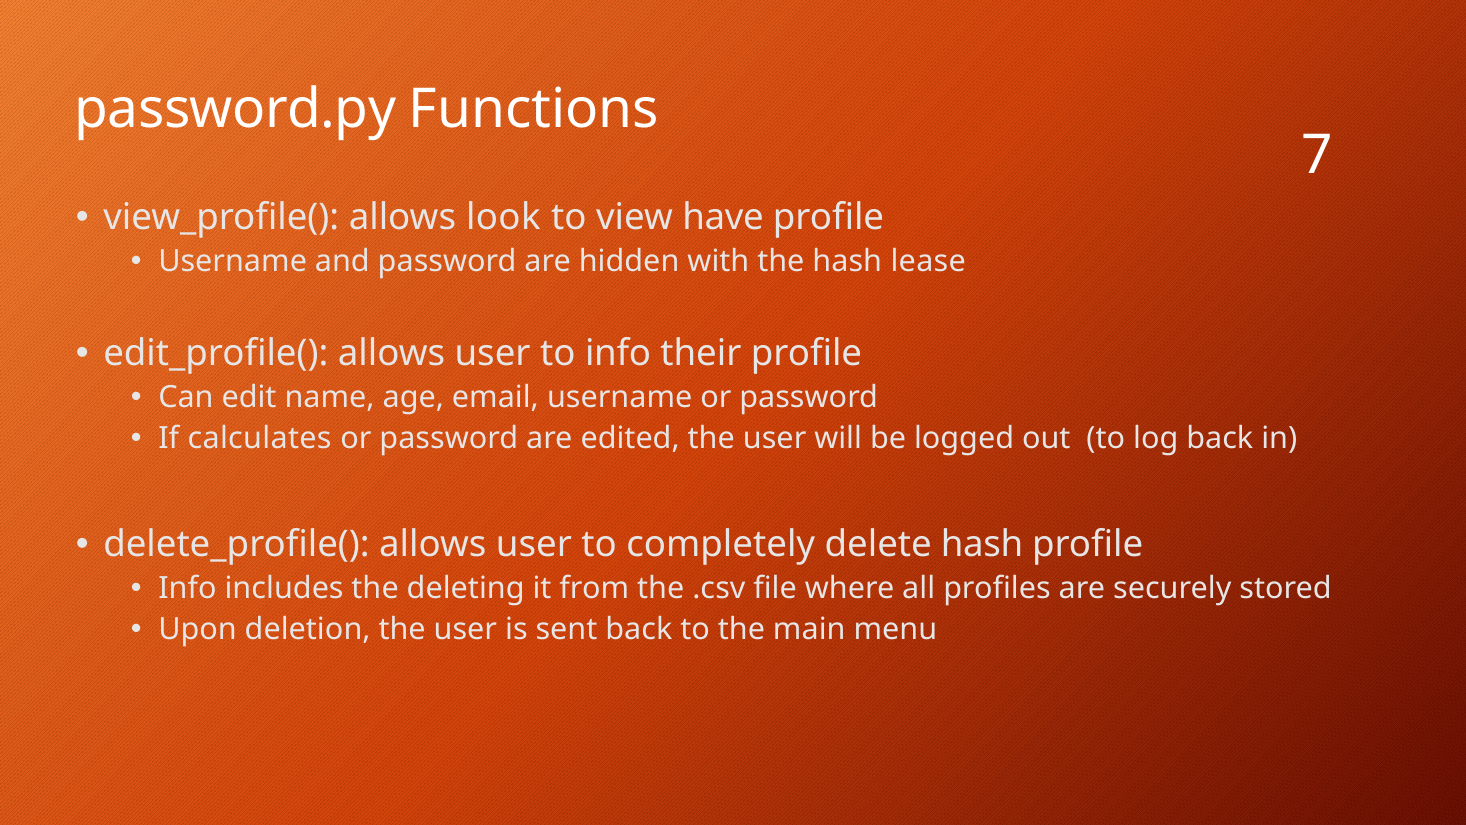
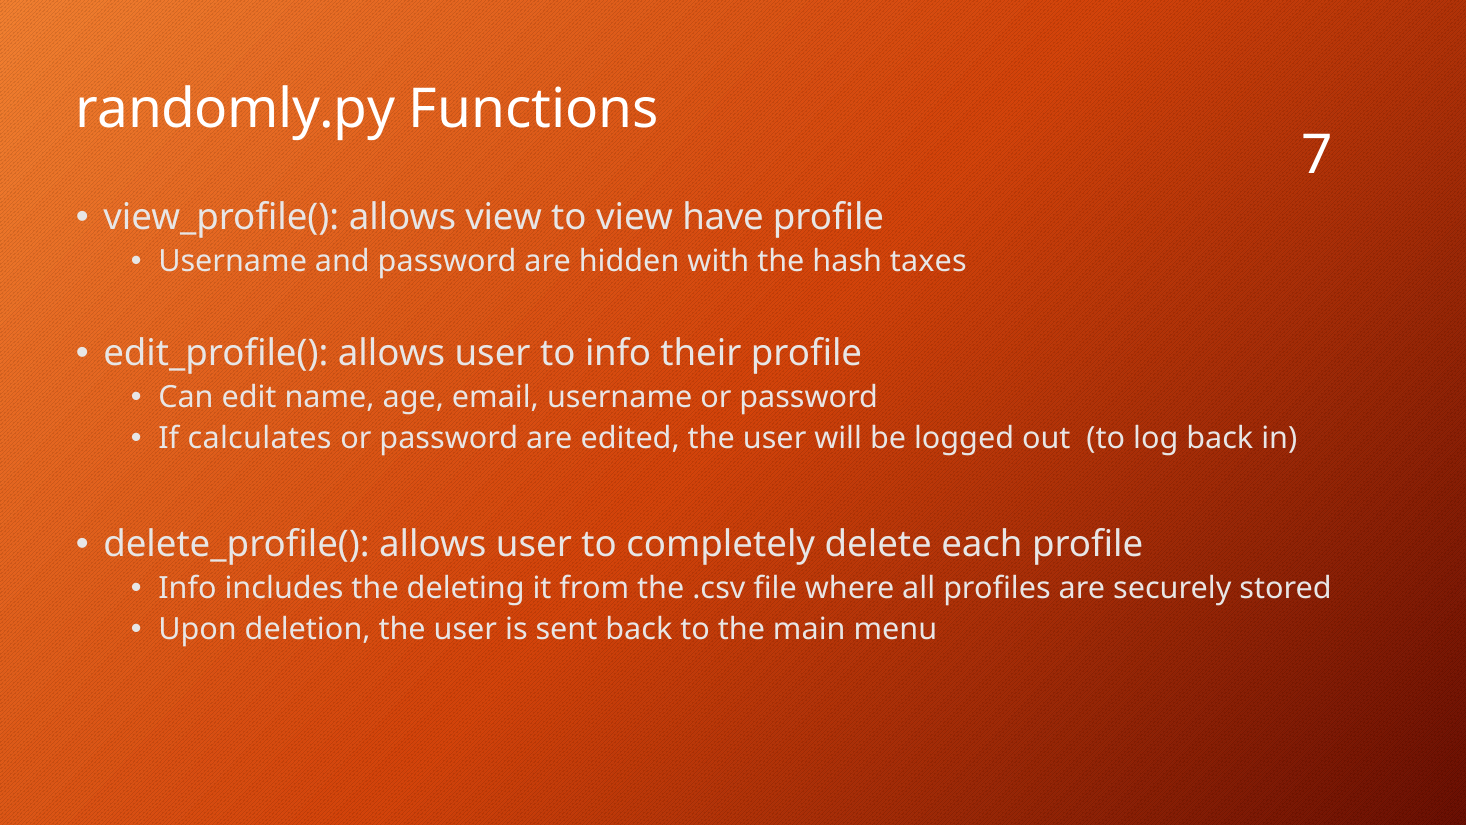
password.py: password.py -> randomly.py
allows look: look -> view
lease: lease -> taxes
delete hash: hash -> each
